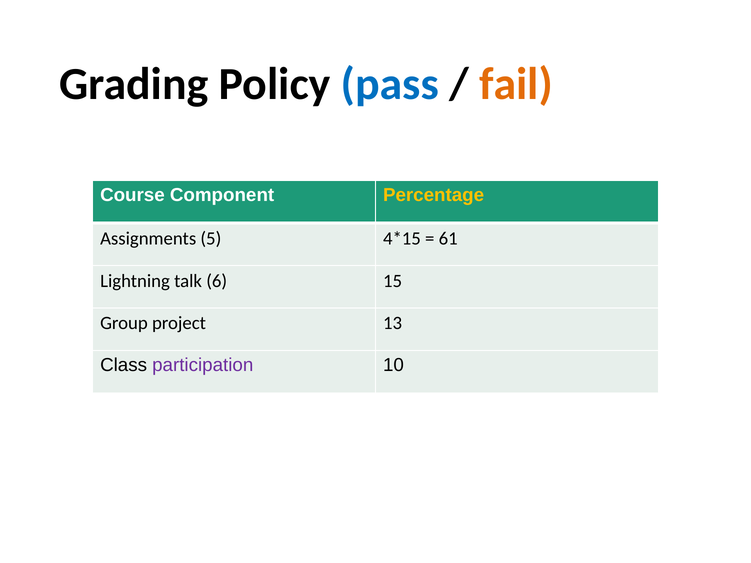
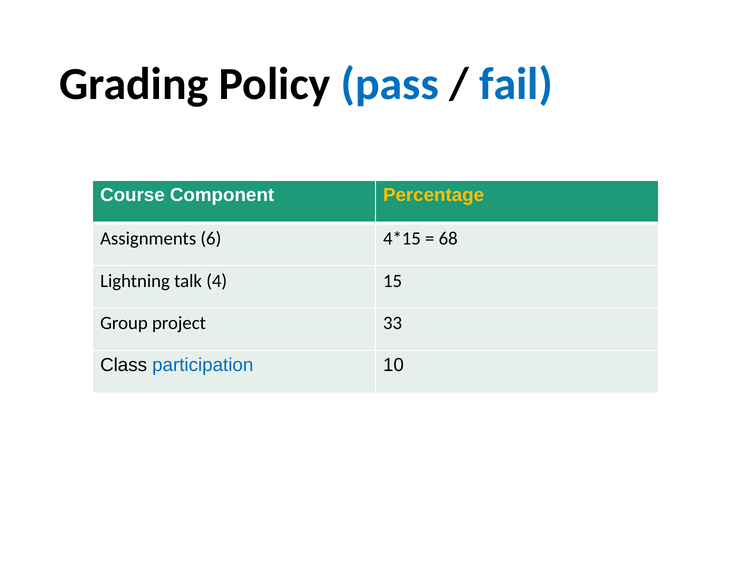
fail colour: orange -> blue
5: 5 -> 6
61: 61 -> 68
6: 6 -> 4
13: 13 -> 33
participation colour: purple -> blue
